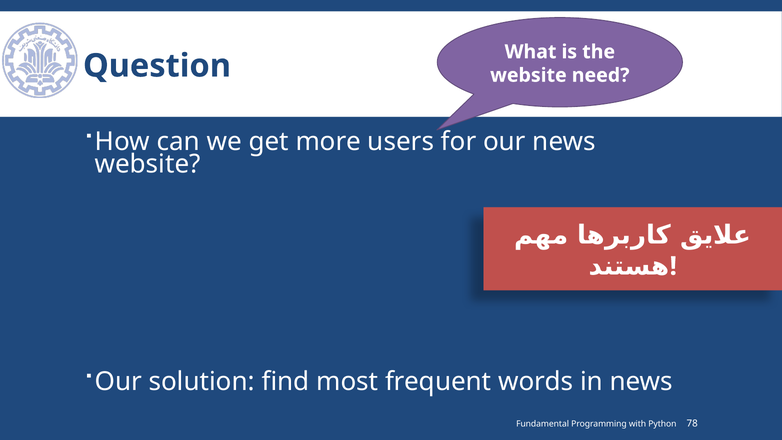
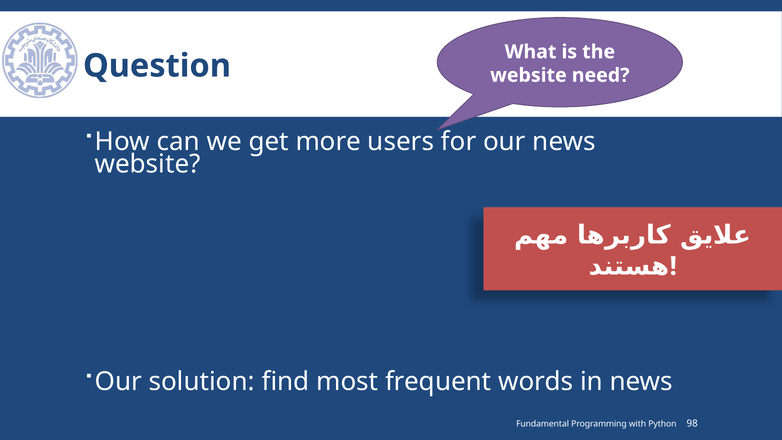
78: 78 -> 98
